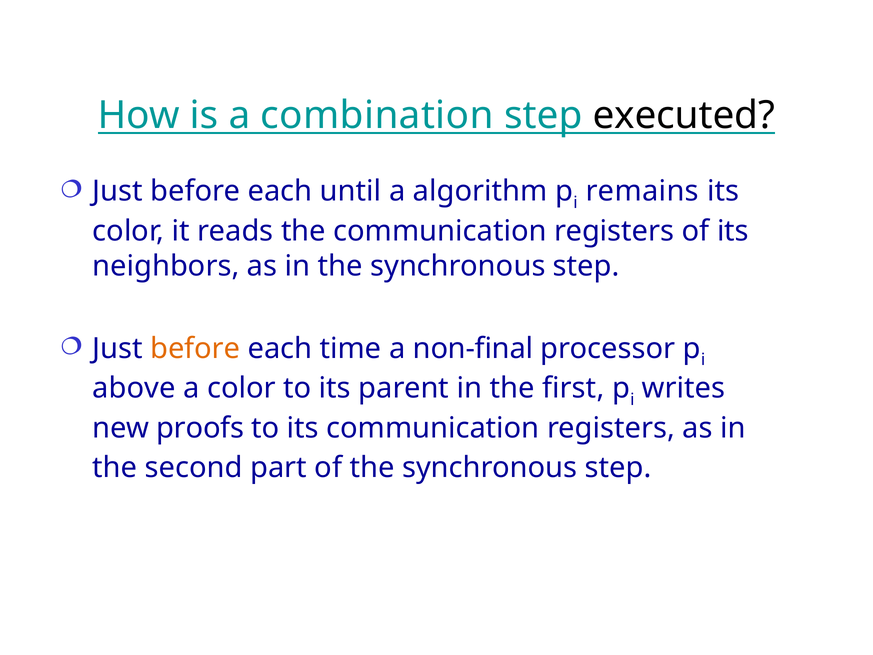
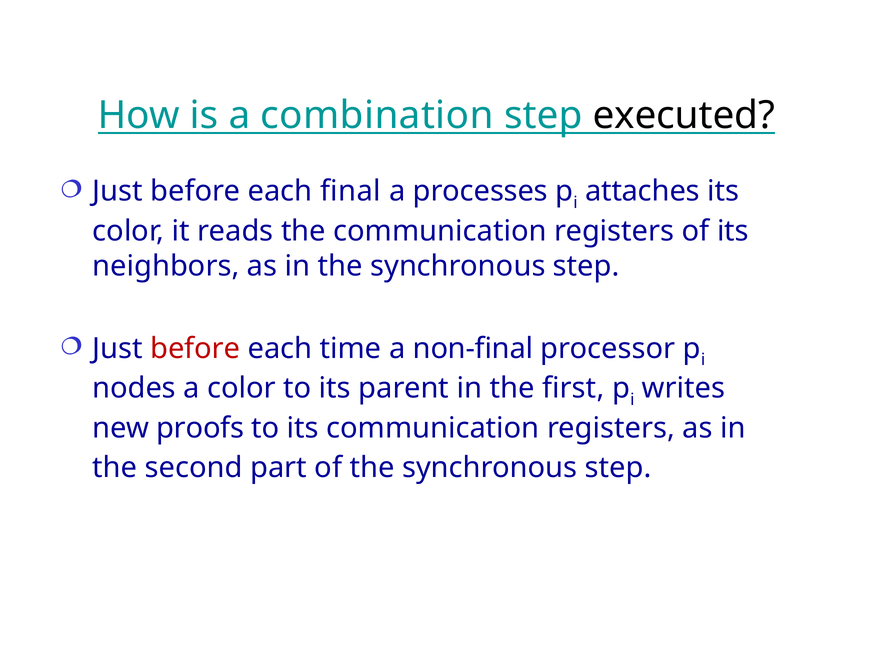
until: until -> final
algorithm: algorithm -> processes
remains: remains -> attaches
before at (195, 348) colour: orange -> red
above: above -> nodes
